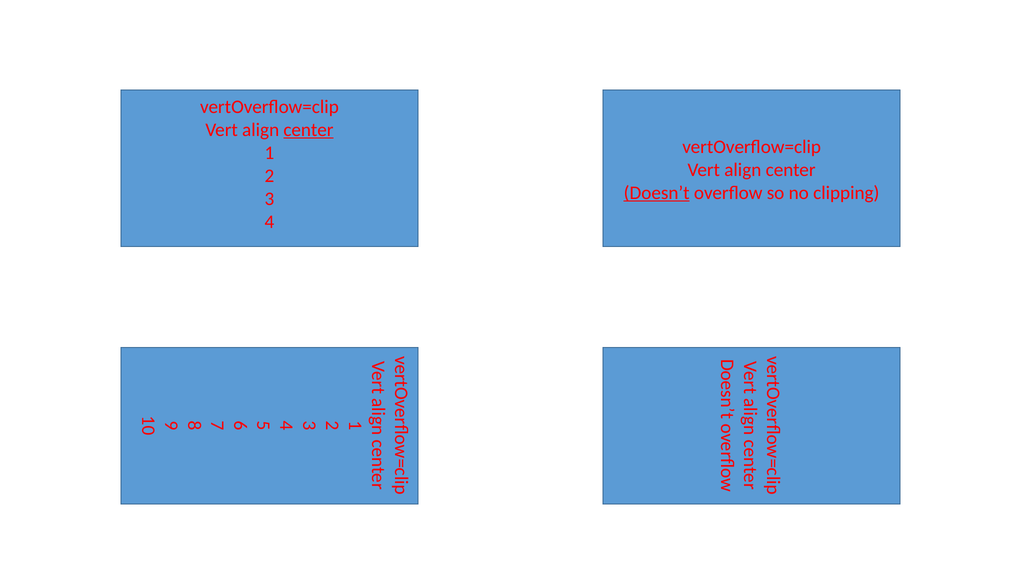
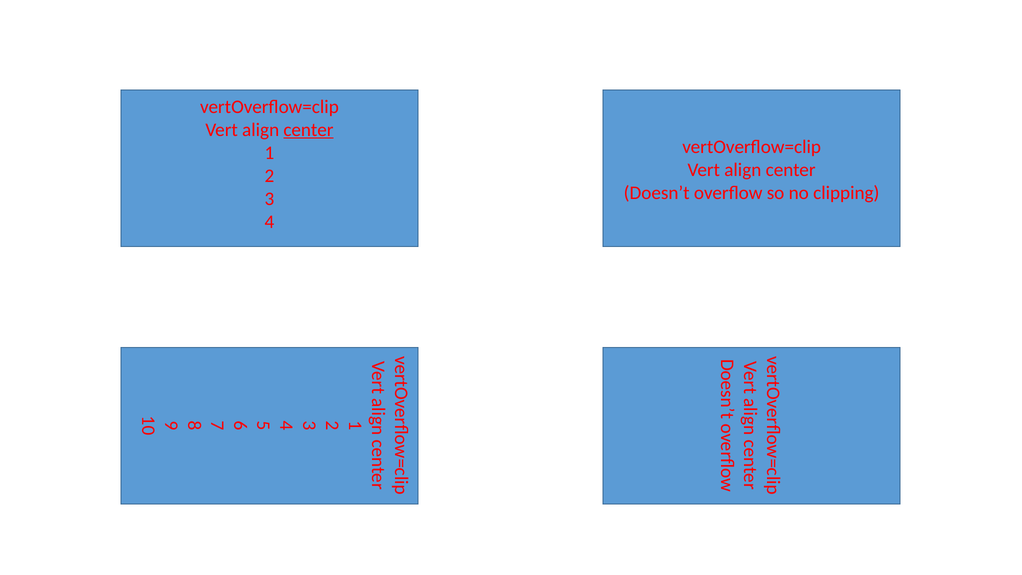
Doesn’t underline: present -> none
